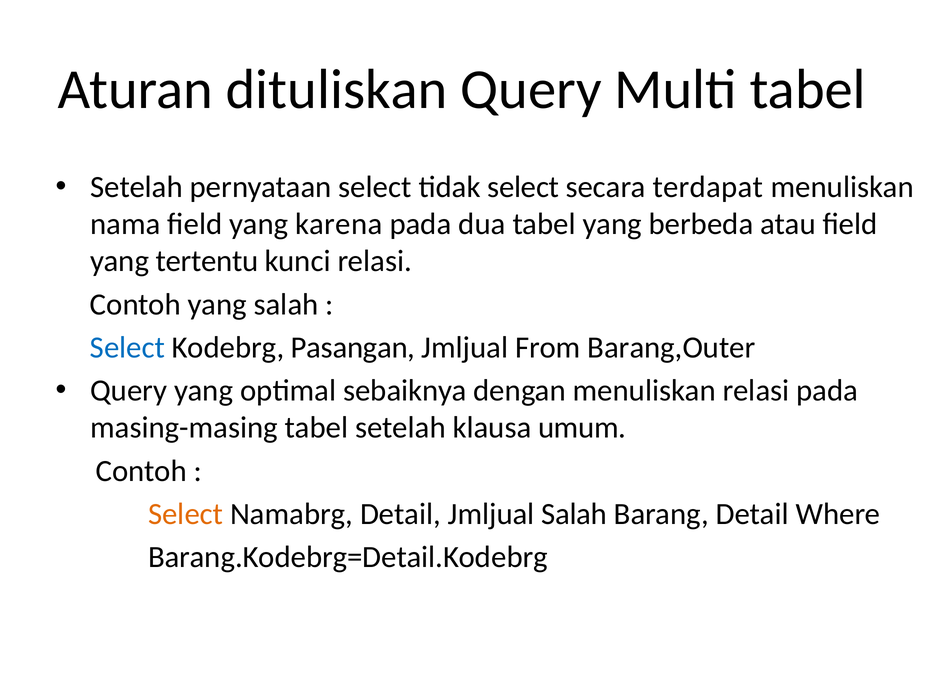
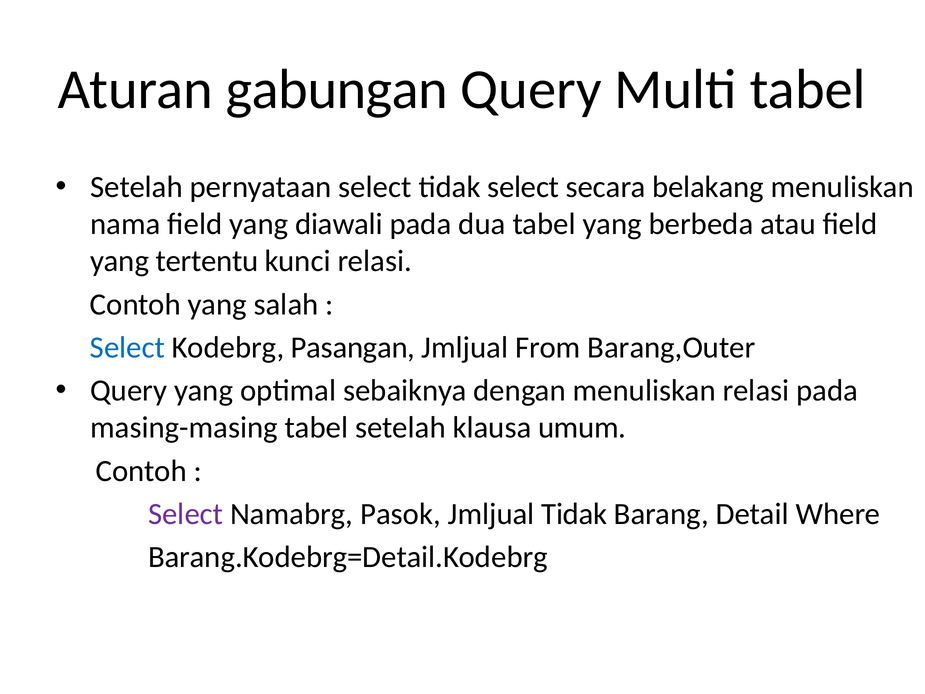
dituliskan: dituliskan -> gabungan
terdapat: terdapat -> belakang
karena: karena -> diawali
Select at (186, 514) colour: orange -> purple
Namabrg Detail: Detail -> Pasok
Jmljual Salah: Salah -> Tidak
